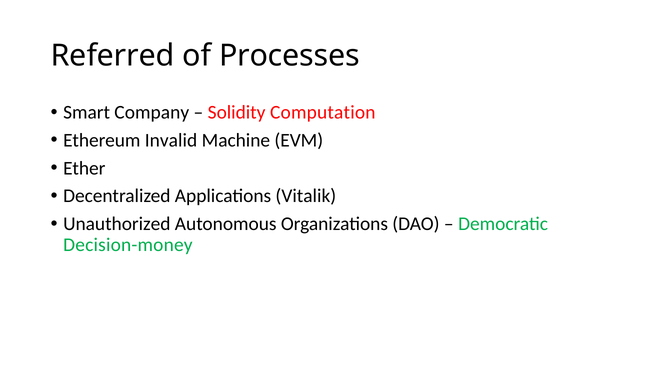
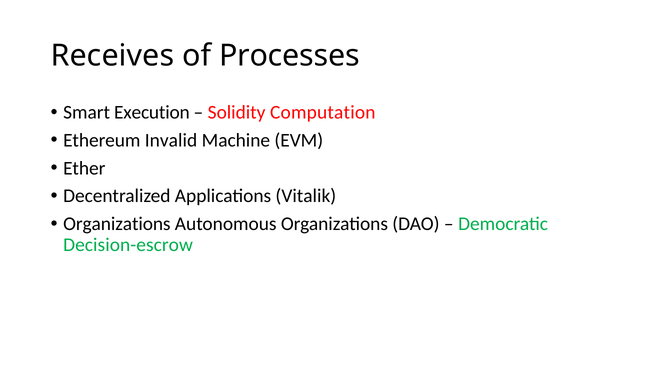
Referred: Referred -> Receives
Company: Company -> Execution
Unauthorized at (117, 224): Unauthorized -> Organizations
Decision-money: Decision-money -> Decision-escrow
